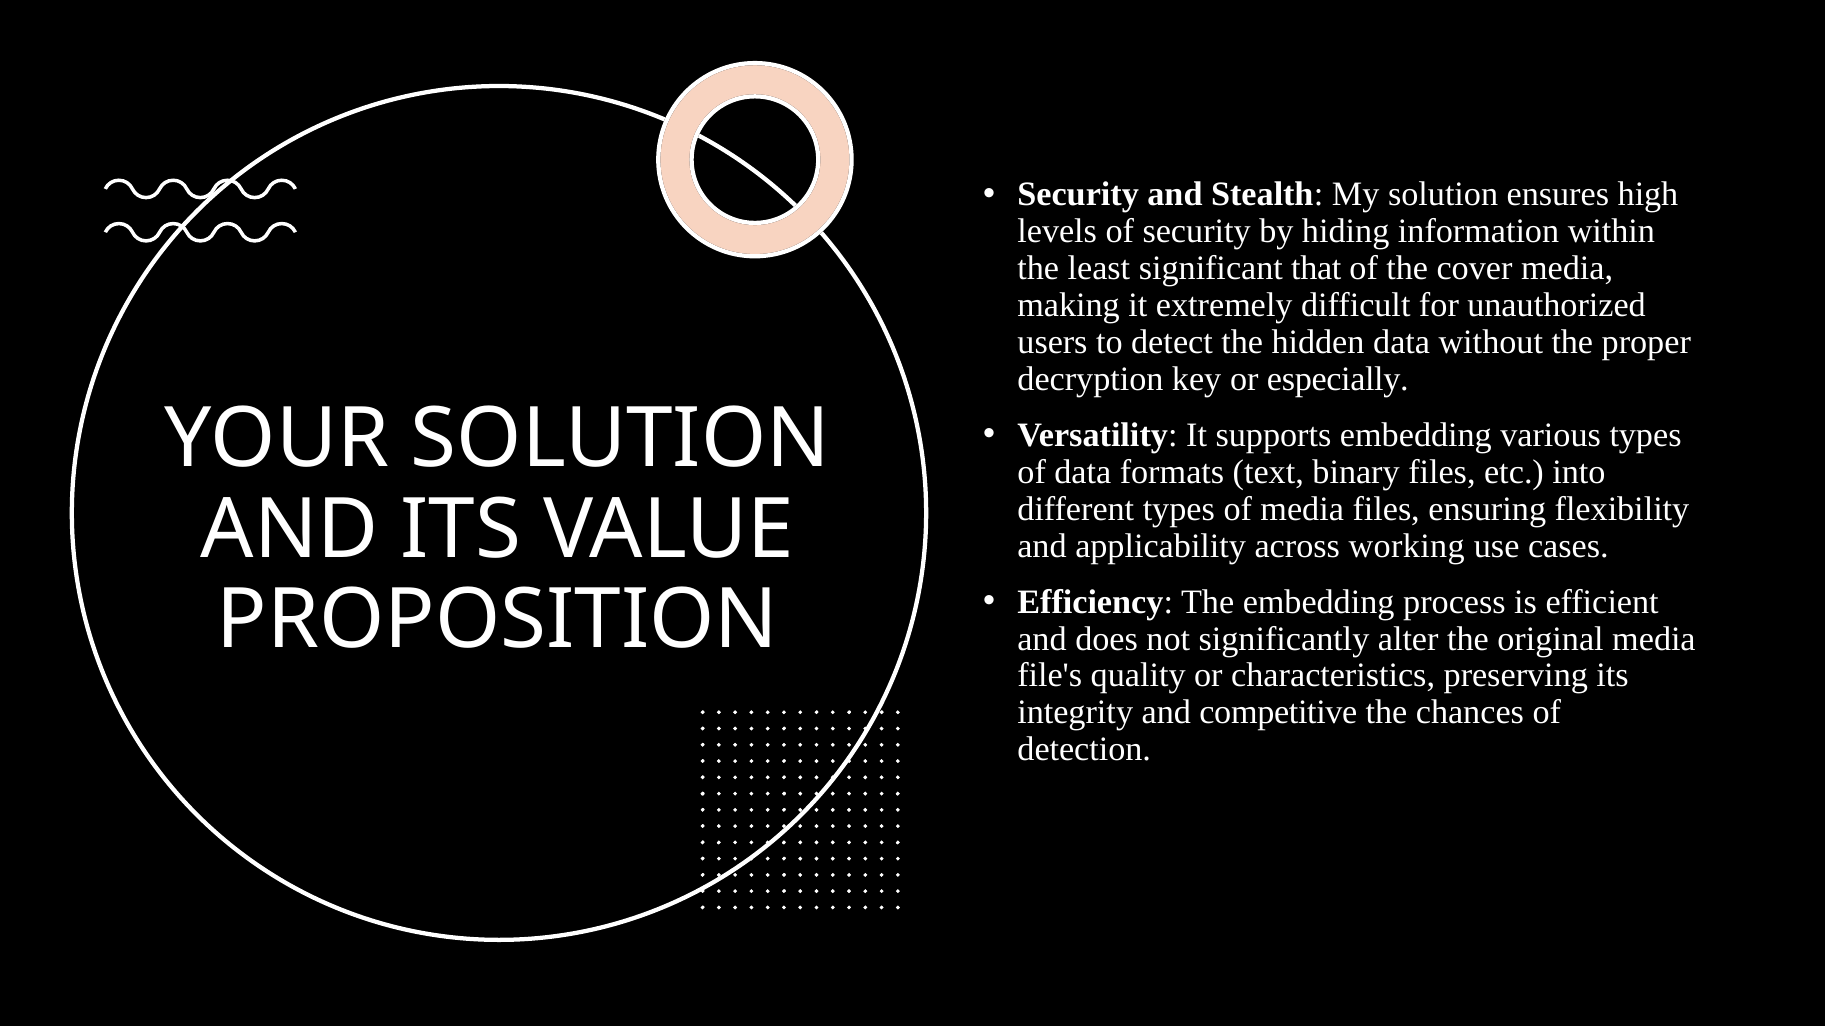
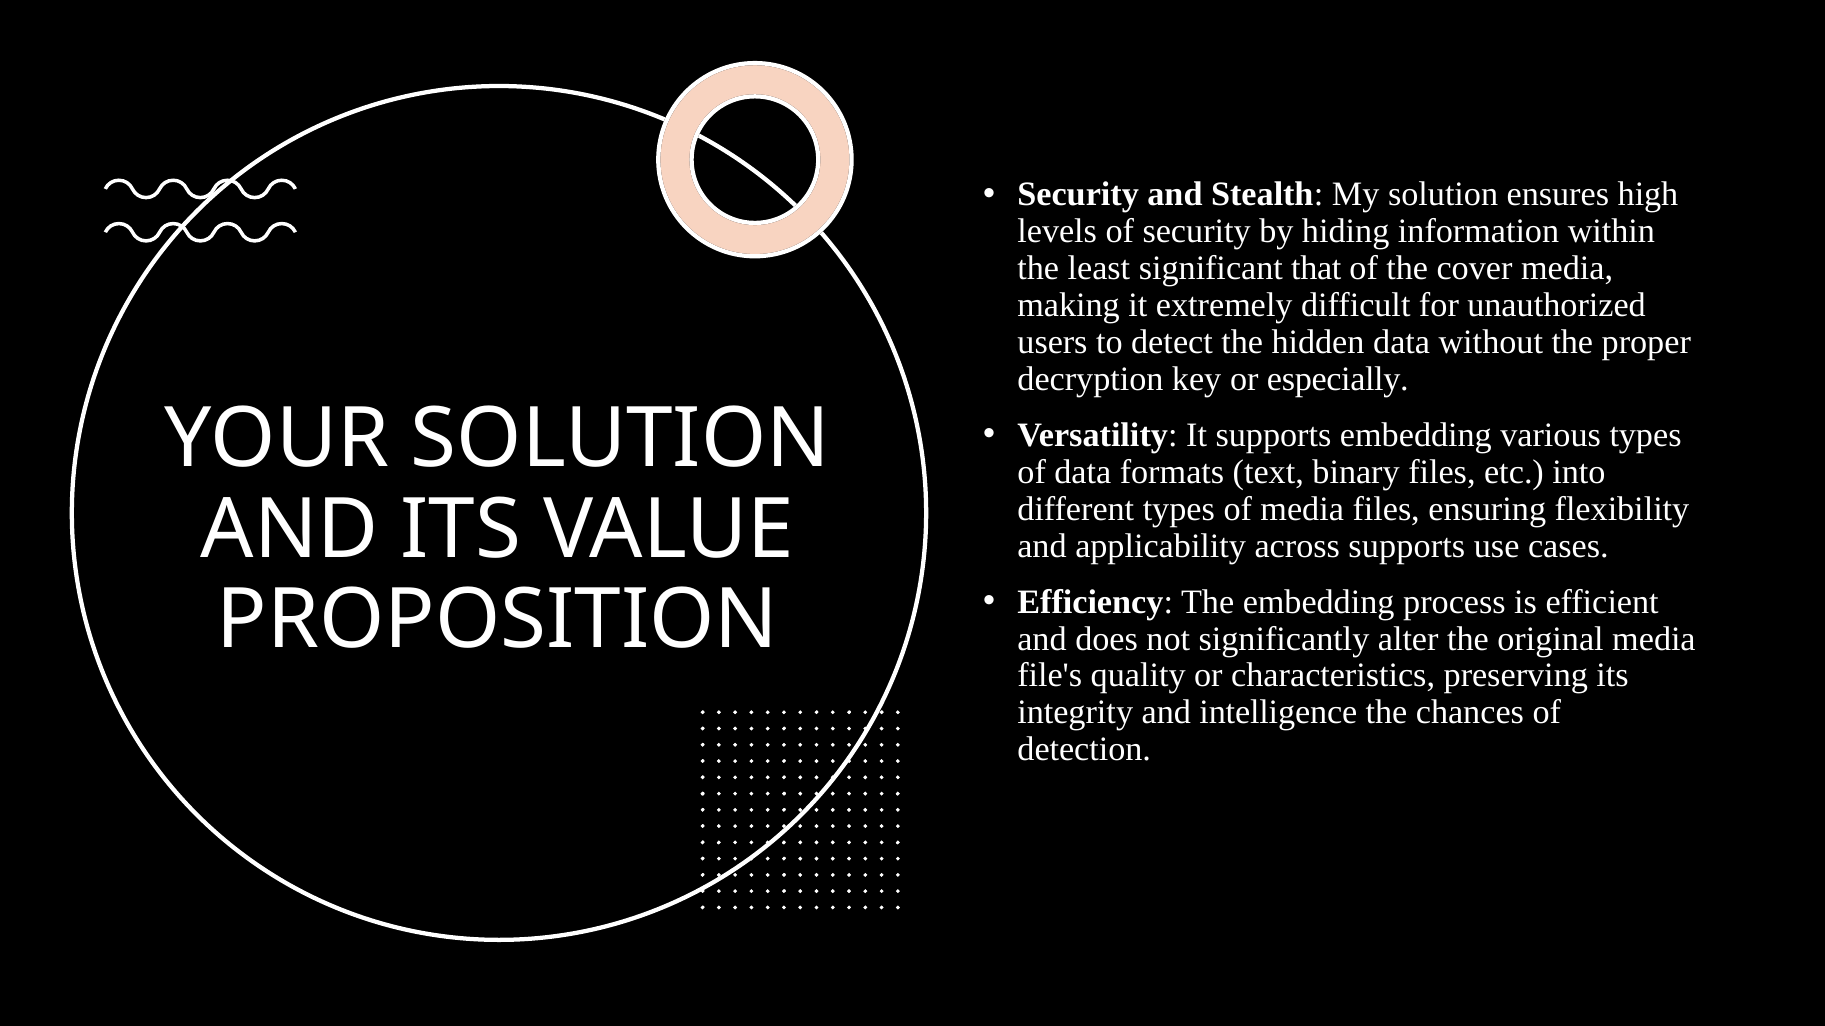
across working: working -> supports
competitive: competitive -> intelligence
